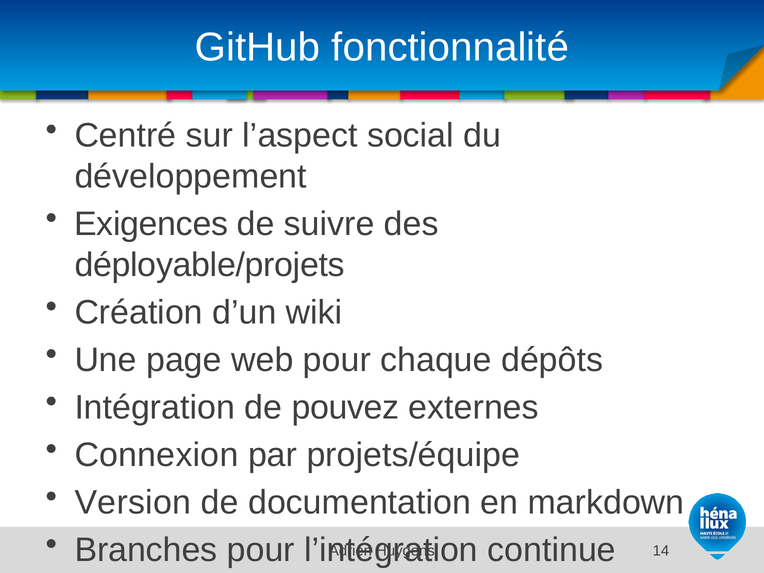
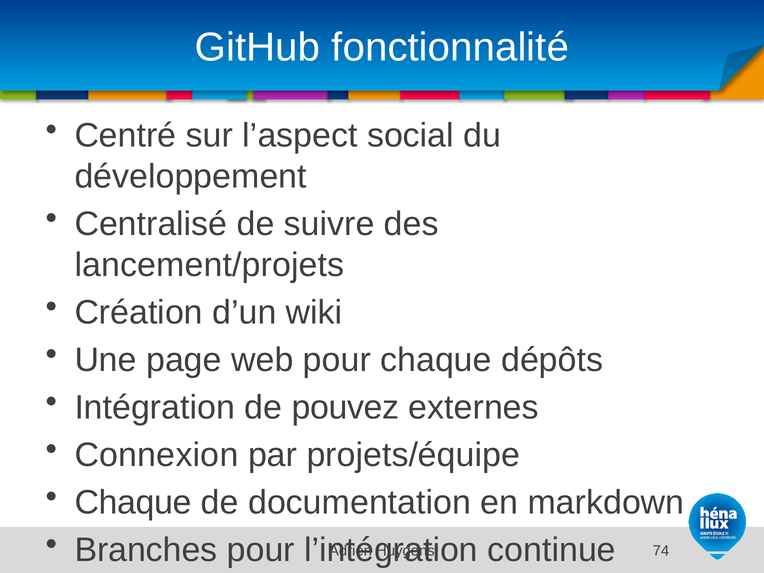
Exigences: Exigences -> Centralisé
déployable/projets: déployable/projets -> lancement/projets
Version at (133, 503): Version -> Chaque
14: 14 -> 74
